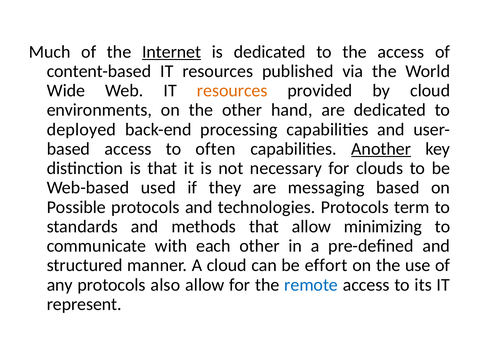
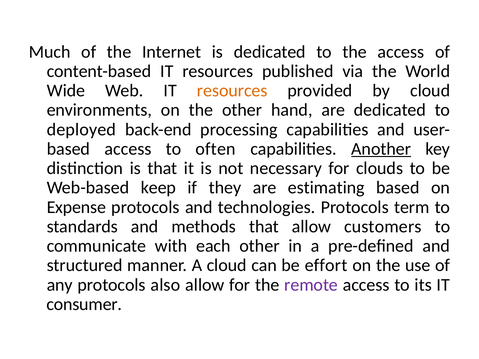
Internet underline: present -> none
used: used -> keep
messaging: messaging -> estimating
Possible: Possible -> Expense
minimizing: minimizing -> customers
remote colour: blue -> purple
represent: represent -> consumer
